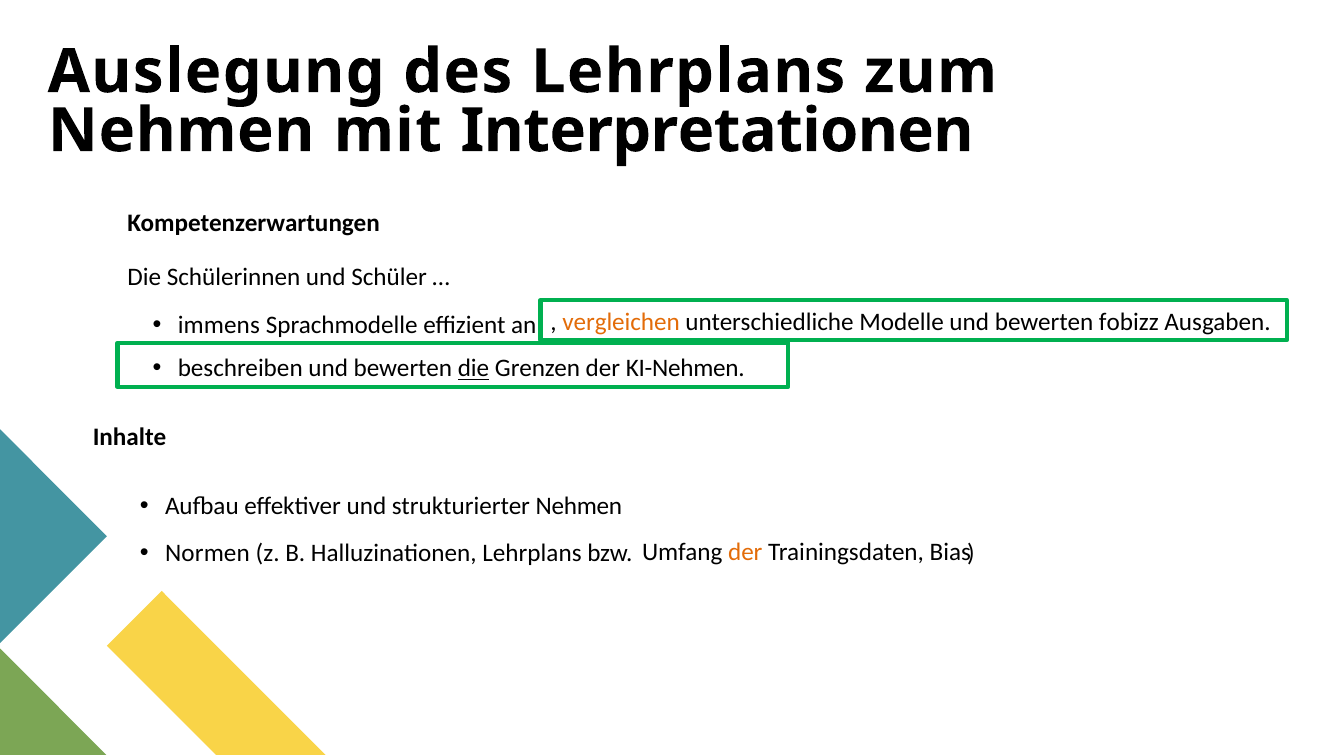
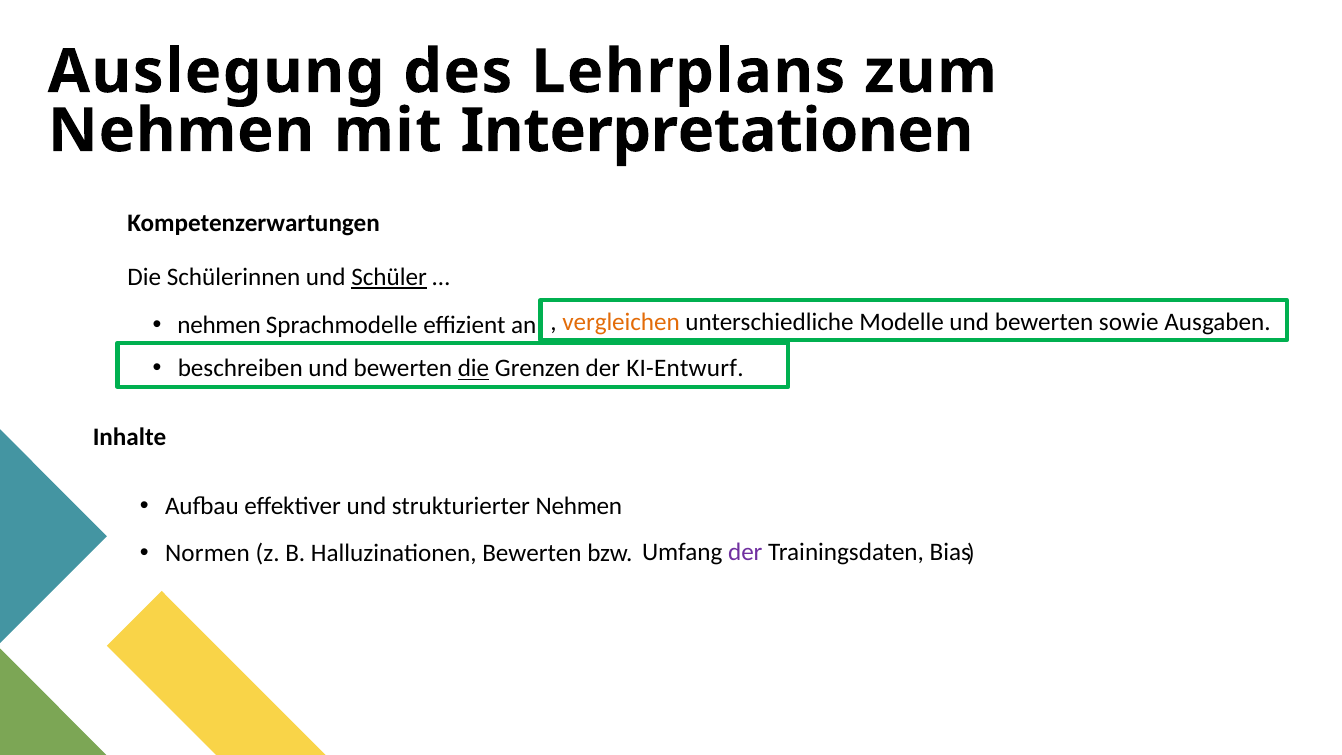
Schüler underline: none -> present
immens at (219, 326): immens -> nehmen
fobizz: fobizz -> sowie
KI-Nehmen: KI-Nehmen -> KI-Entwurf
Halluzinationen Lehrplans: Lehrplans -> Bewerten
der at (745, 552) colour: orange -> purple
